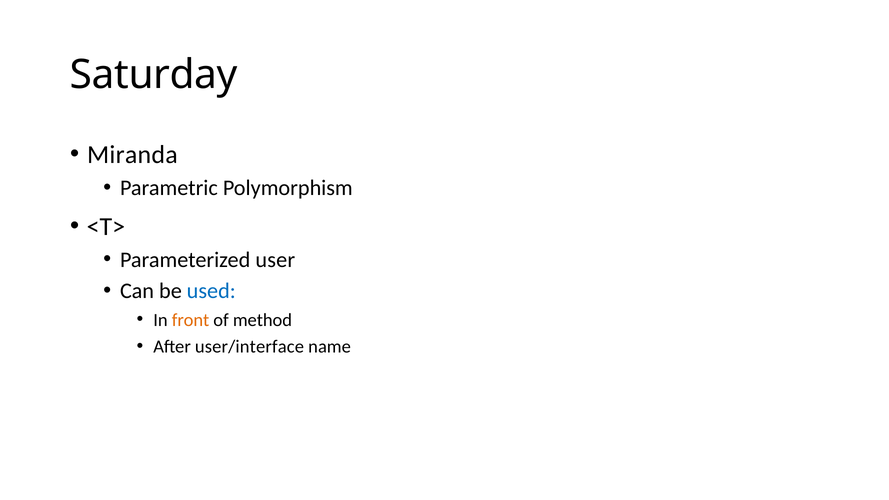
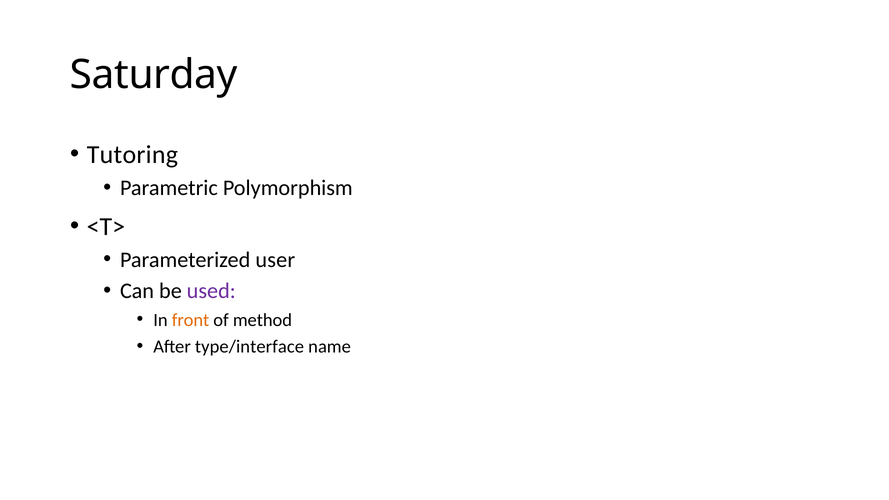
Miranda: Miranda -> Tutoring
used colour: blue -> purple
user/interface: user/interface -> type/interface
